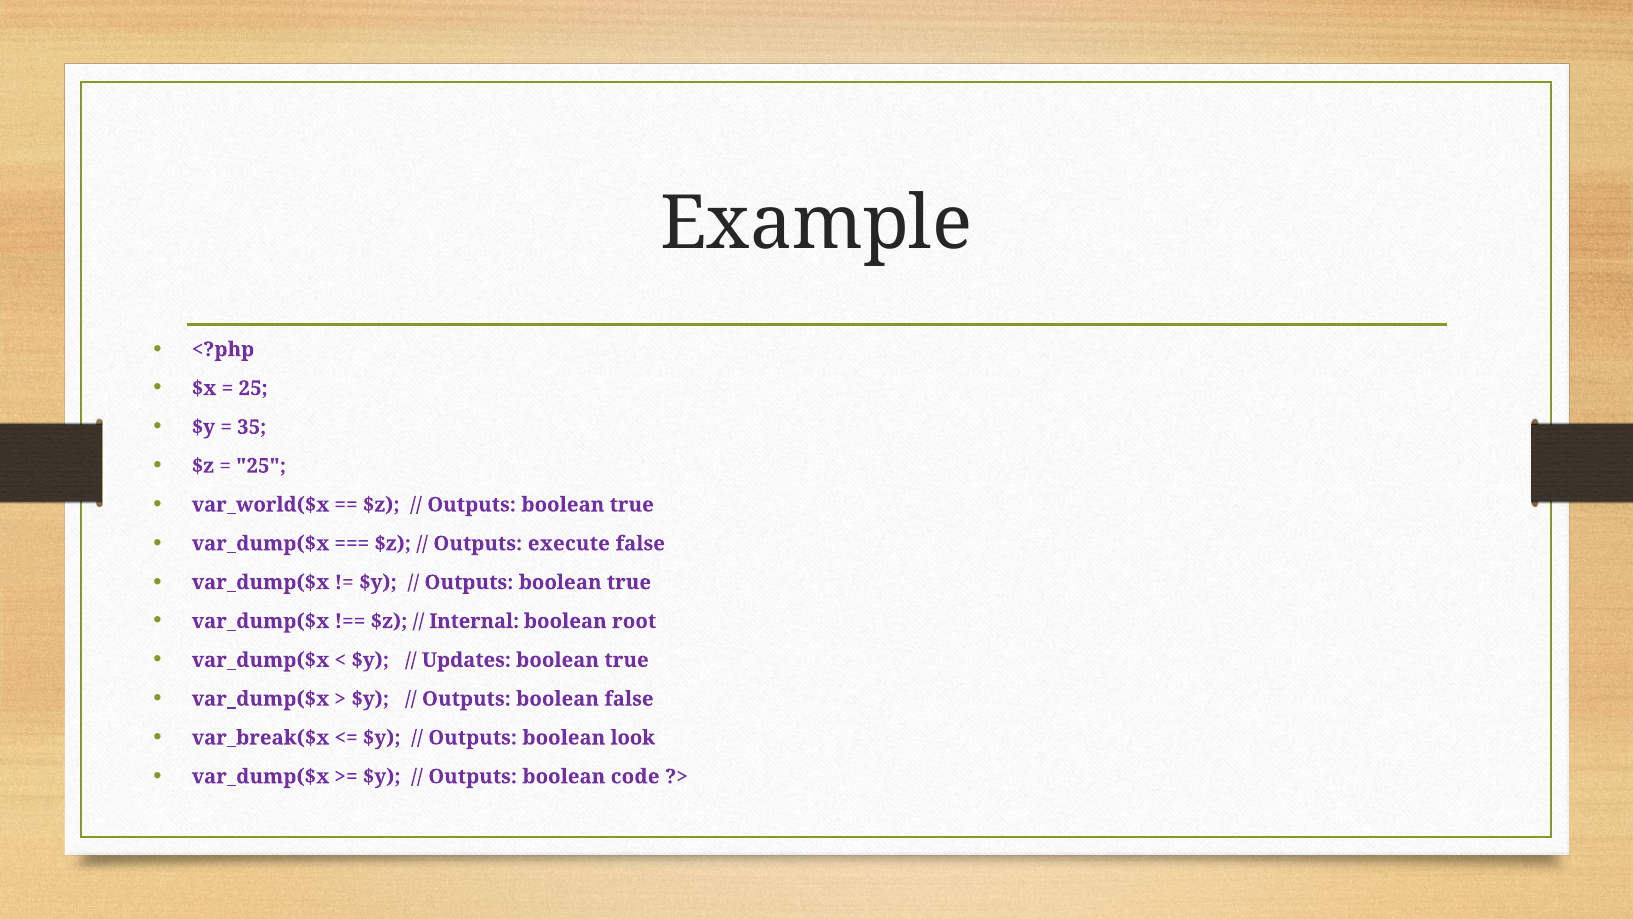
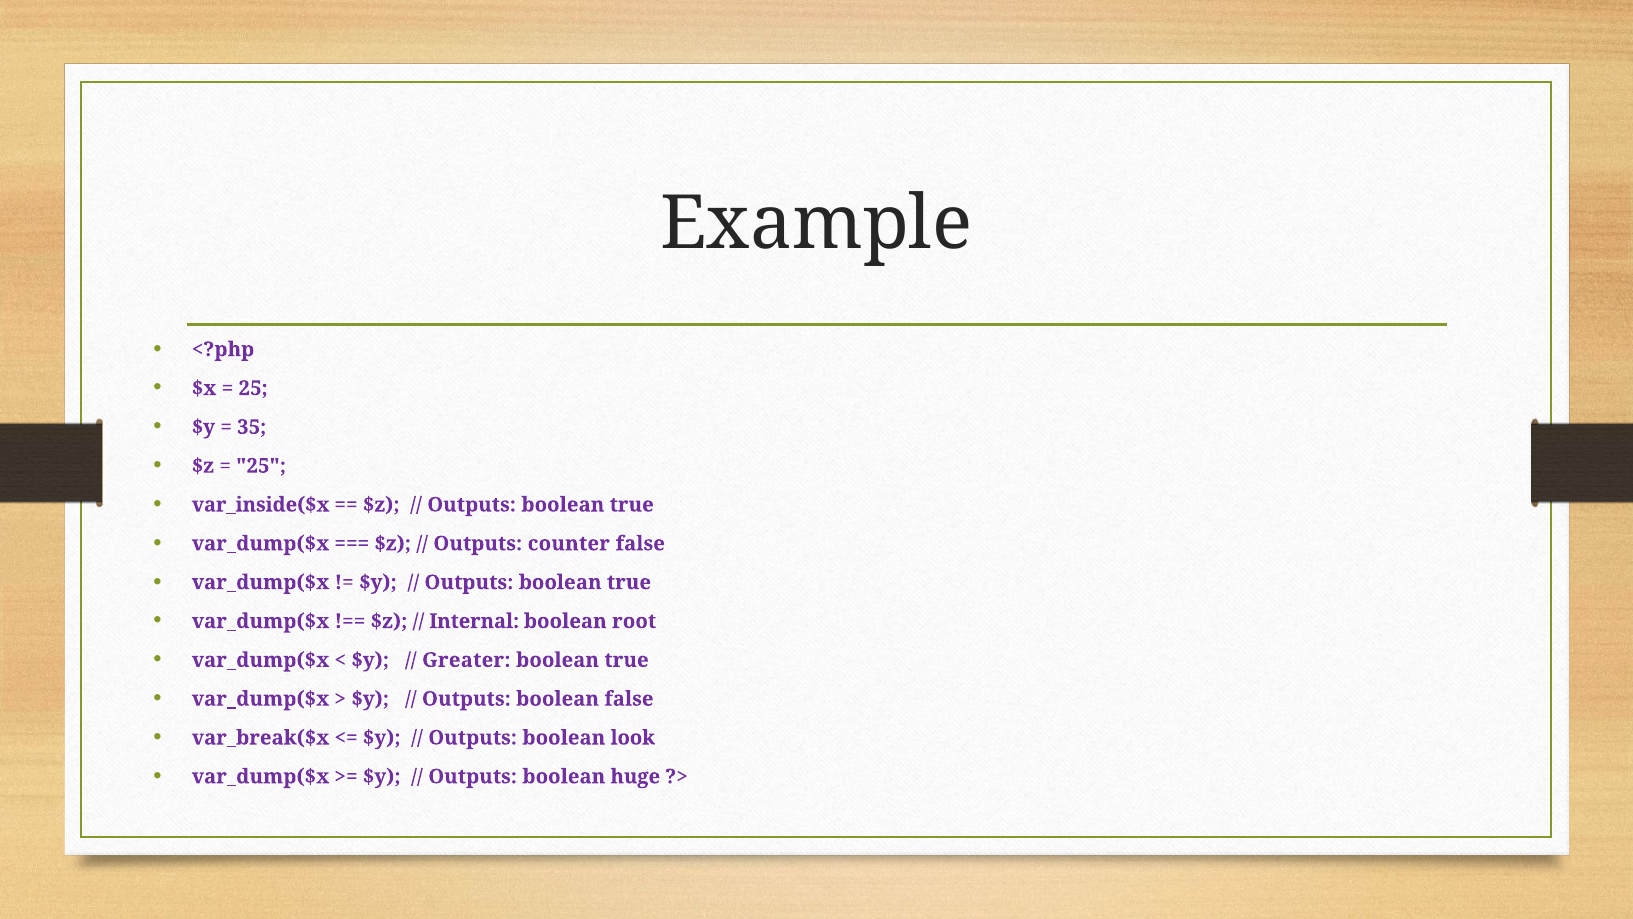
var_world($x: var_world($x -> var_inside($x
execute: execute -> counter
Updates: Updates -> Greater
code: code -> huge
